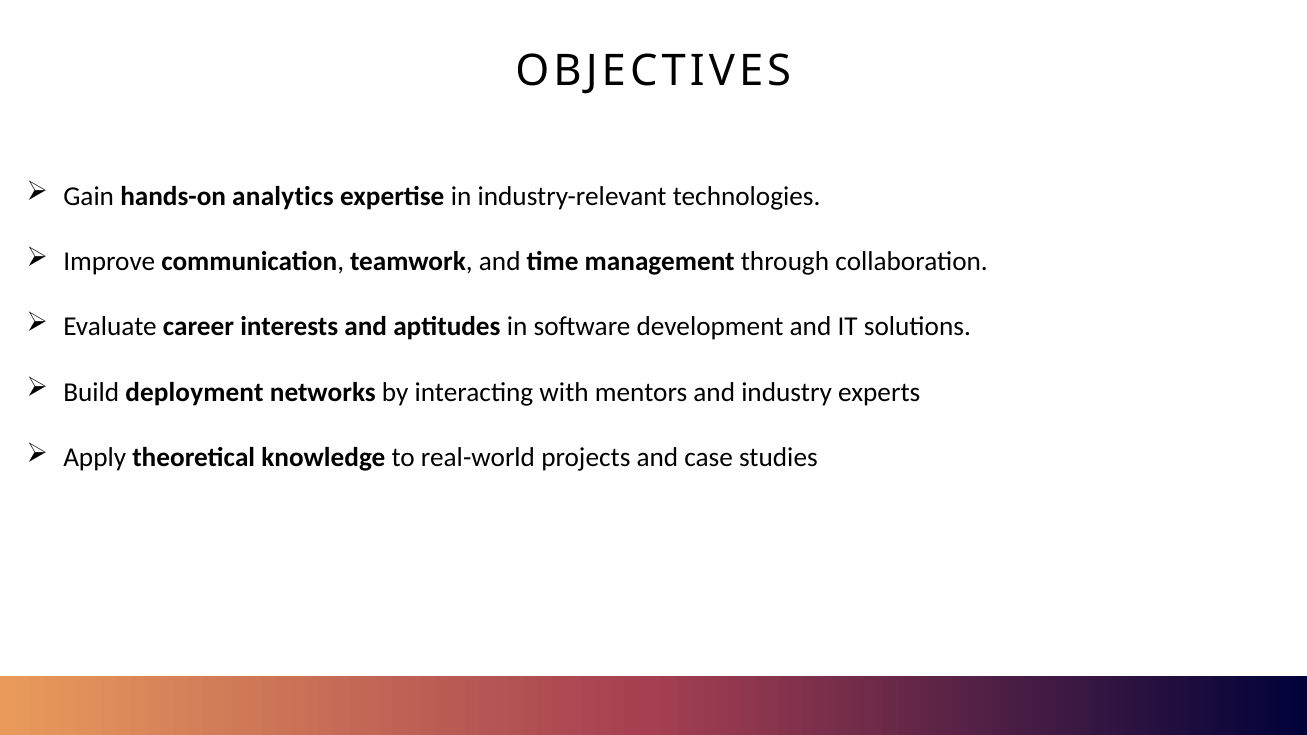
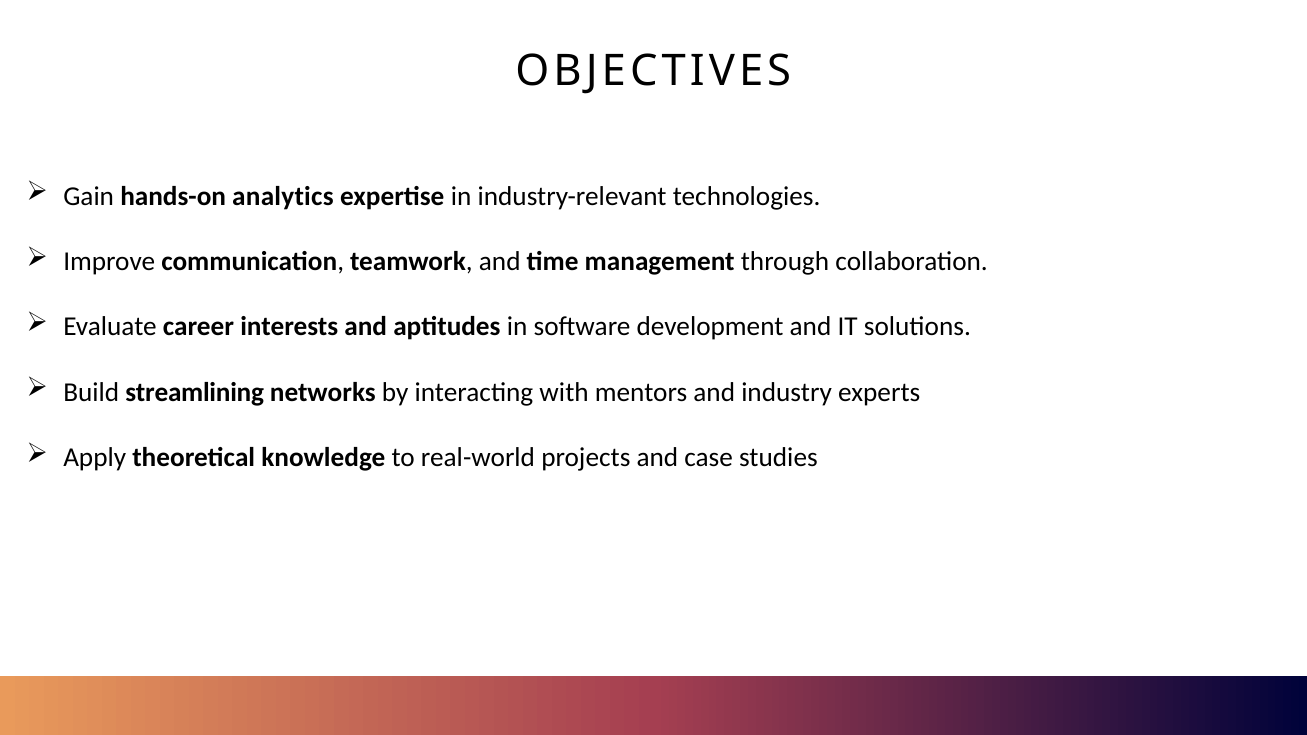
deployment: deployment -> streamlining
